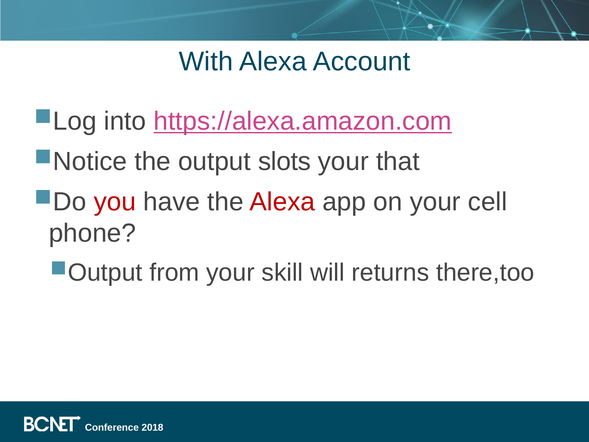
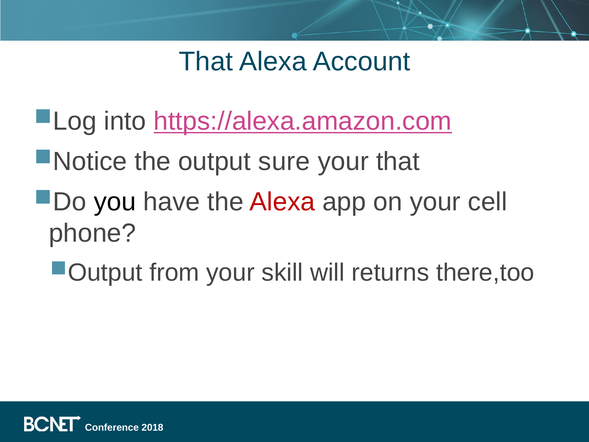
With at (206, 62): With -> That
slots: slots -> sure
you colour: red -> black
